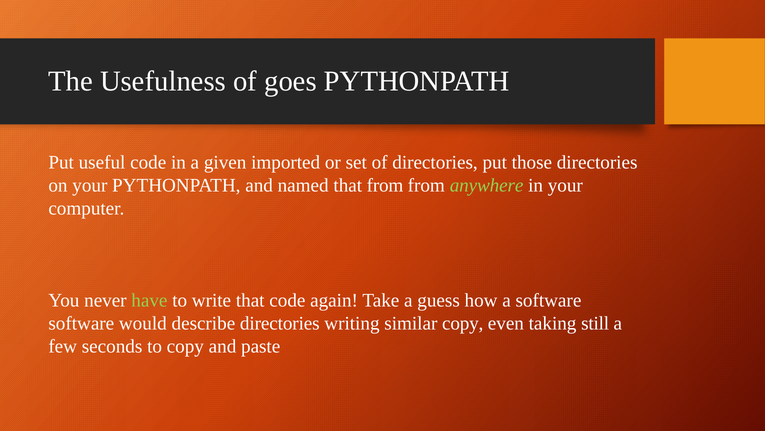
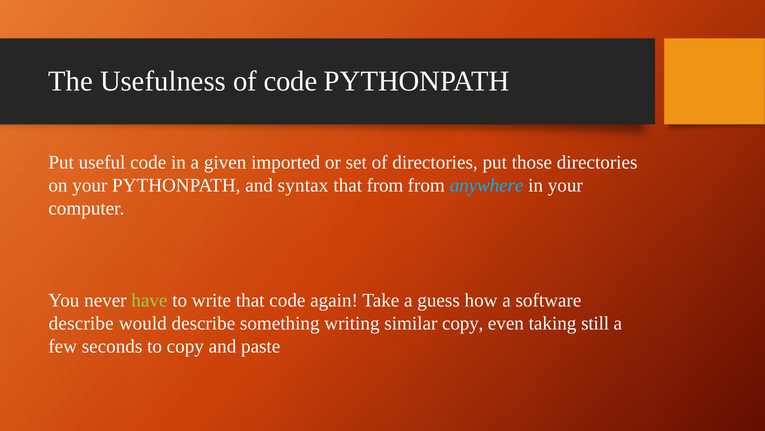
of goes: goes -> code
named: named -> syntax
anywhere colour: light green -> light blue
software at (81, 323): software -> describe
describe directories: directories -> something
